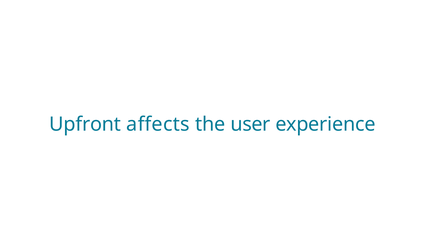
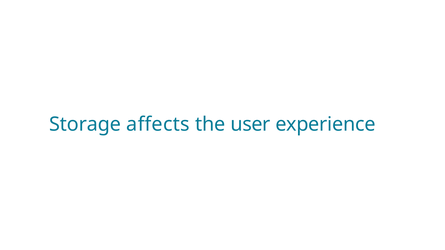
Upfront: Upfront -> Storage
